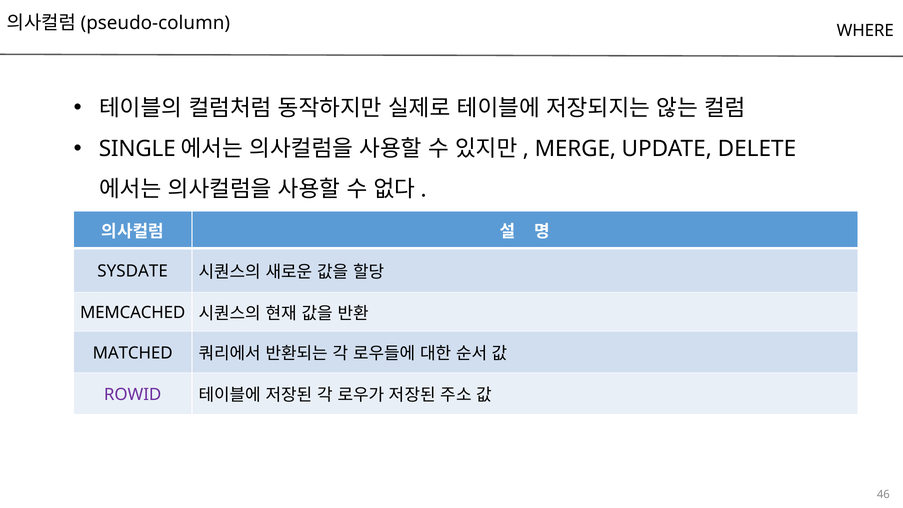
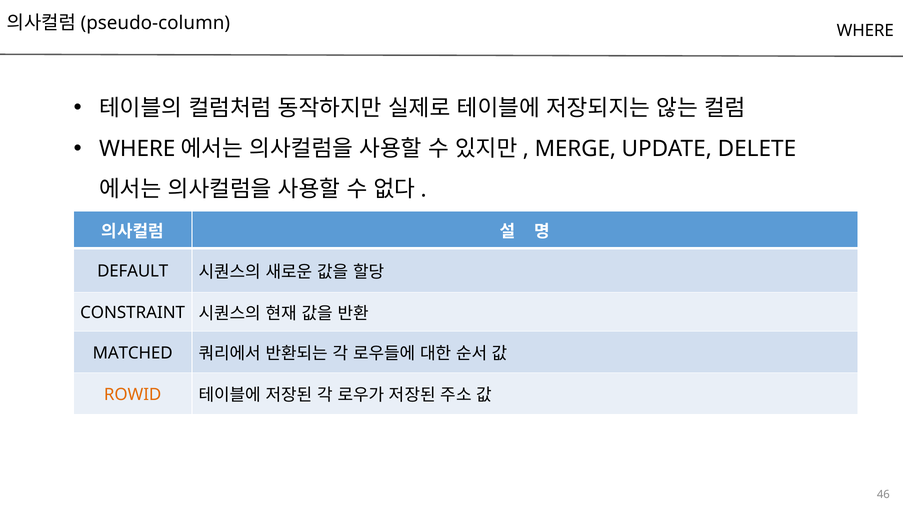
SINGLE at (137, 149): SINGLE -> WHERE
SYSDATE: SYSDATE -> DEFAULT
MEMCACHED: MEMCACHED -> CONSTRAINT
ROWID colour: purple -> orange
